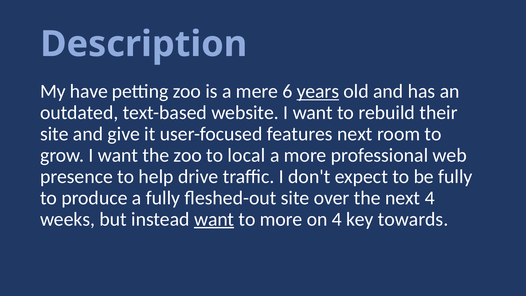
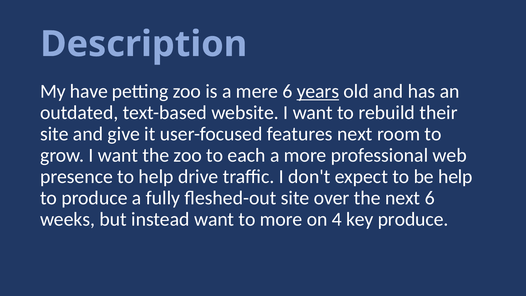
local: local -> each
be fully: fully -> help
next 4: 4 -> 6
want at (214, 219) underline: present -> none
key towards: towards -> produce
